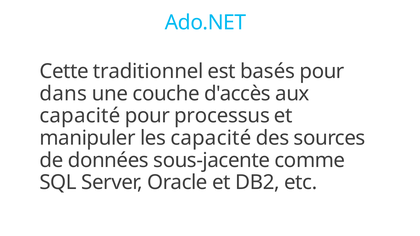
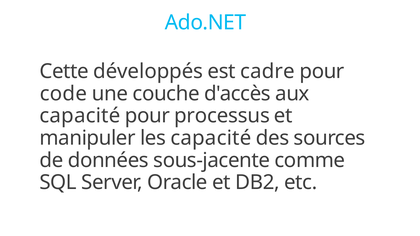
traditionnel: traditionnel -> développés
basés: basés -> cadre
dans: dans -> code
